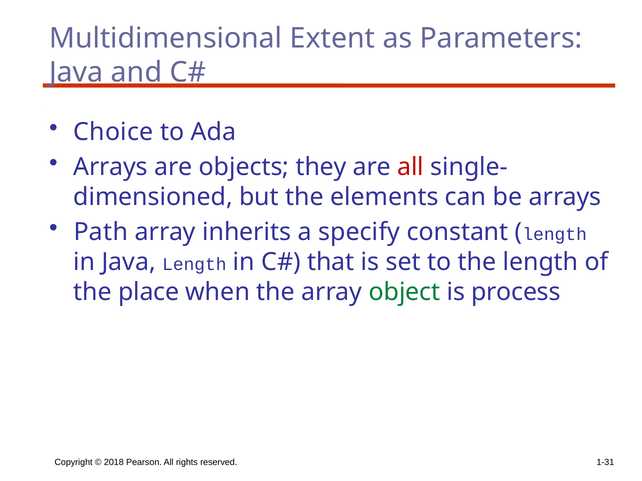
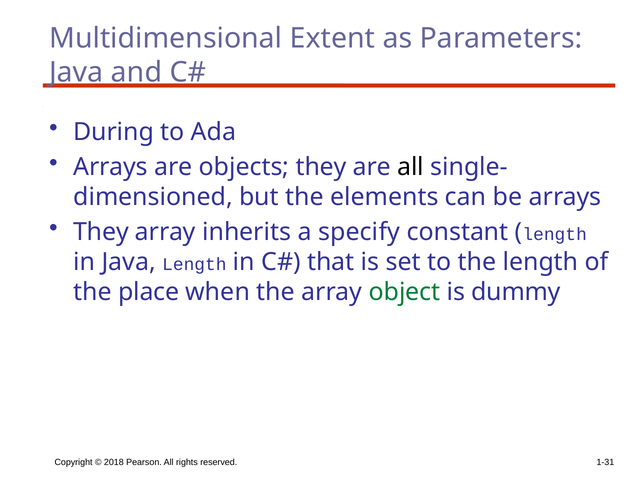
Choice: Choice -> During
all at (410, 167) colour: red -> black
Path at (101, 232): Path -> They
process: process -> dummy
